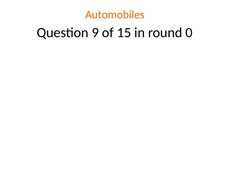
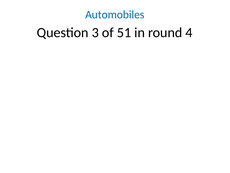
Automobiles colour: orange -> blue
9: 9 -> 3
15: 15 -> 51
0: 0 -> 4
